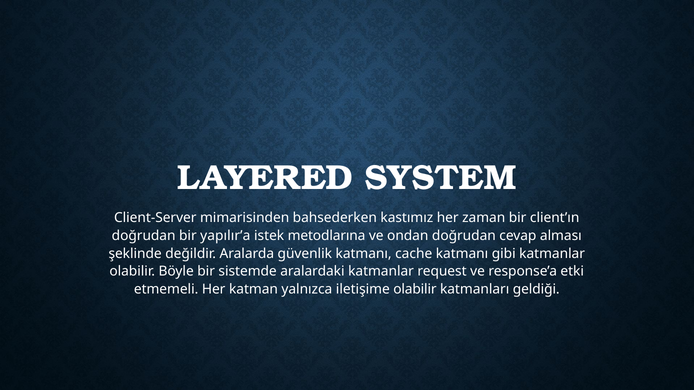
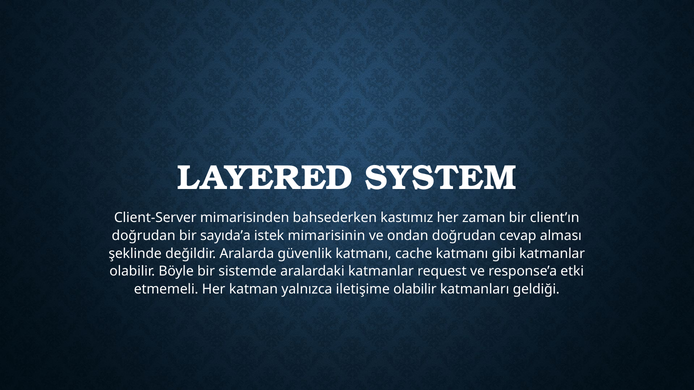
yapılır’a: yapılır’a -> sayıda’a
metodlarına: metodlarına -> mimarisinin
